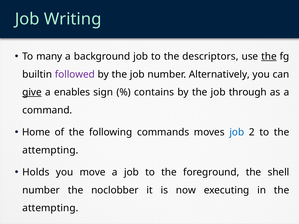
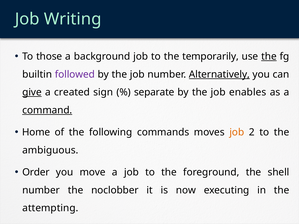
many: many -> those
descriptors: descriptors -> temporarily
Alternatively underline: none -> present
enables: enables -> created
contains: contains -> separate
through: through -> enables
command underline: none -> present
job at (237, 132) colour: blue -> orange
attempting at (50, 150): attempting -> ambiguous
Holds: Holds -> Order
